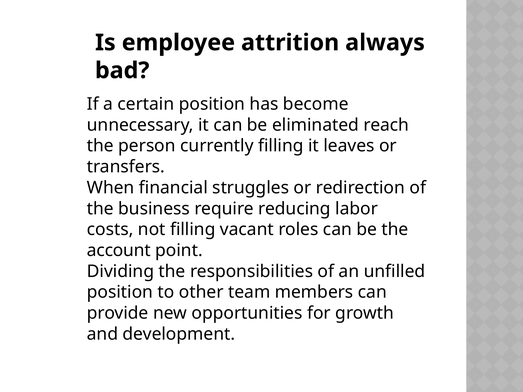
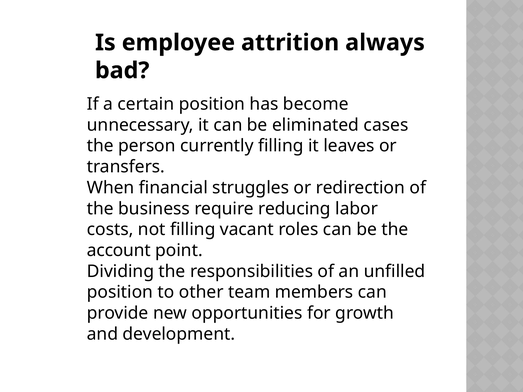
reach: reach -> cases
